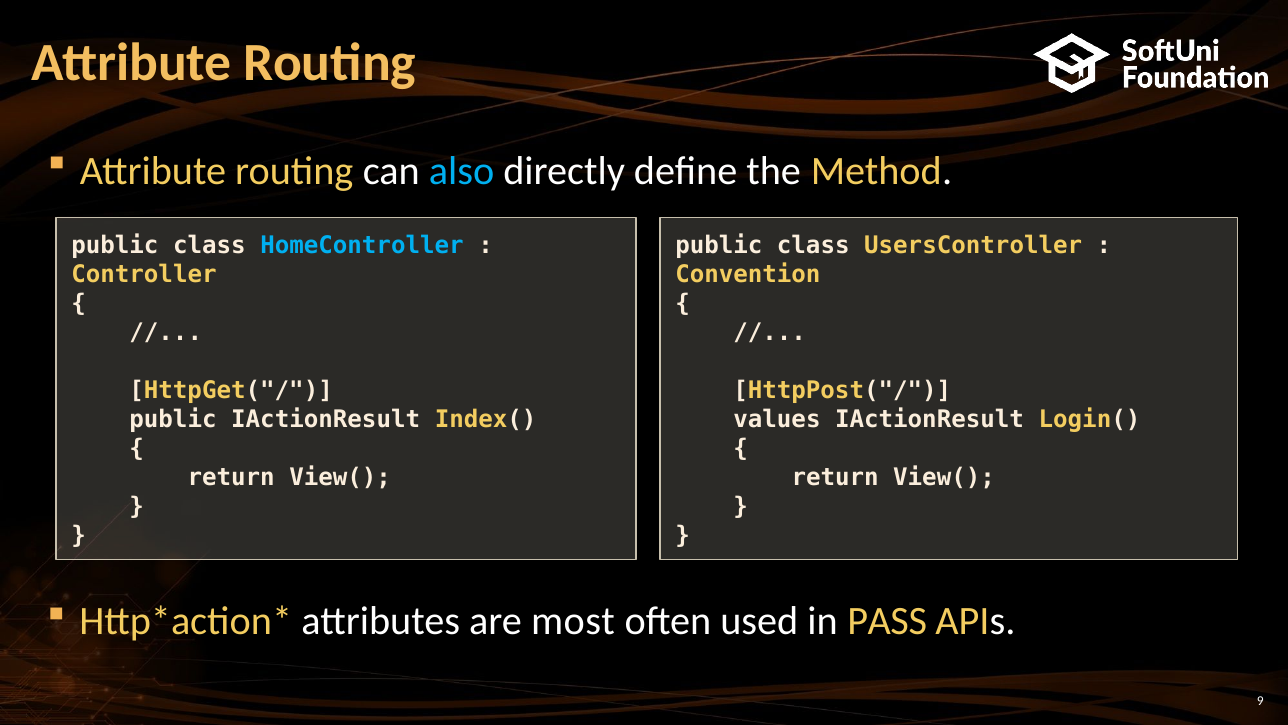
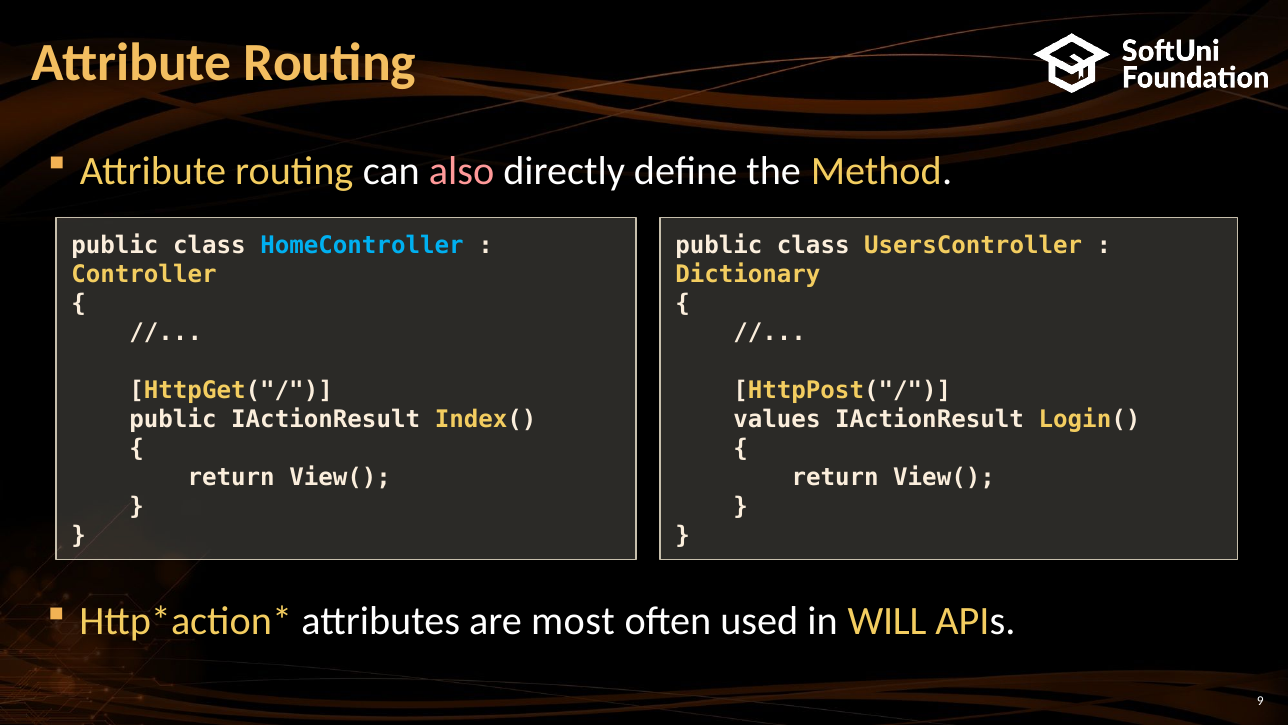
also colour: light blue -> pink
Convention: Convention -> Dictionary
PASS: PASS -> WILL
